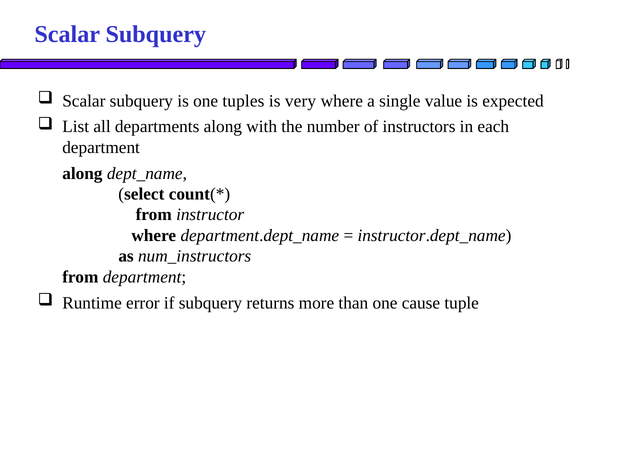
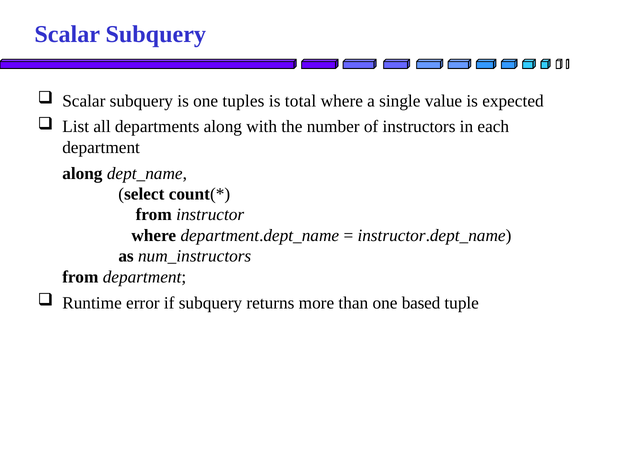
very: very -> total
cause: cause -> based
